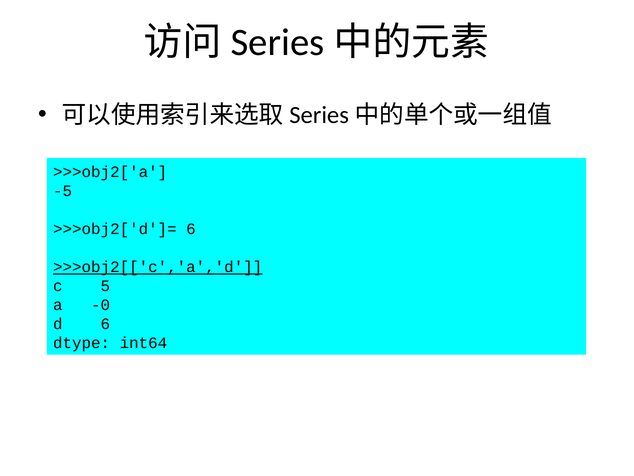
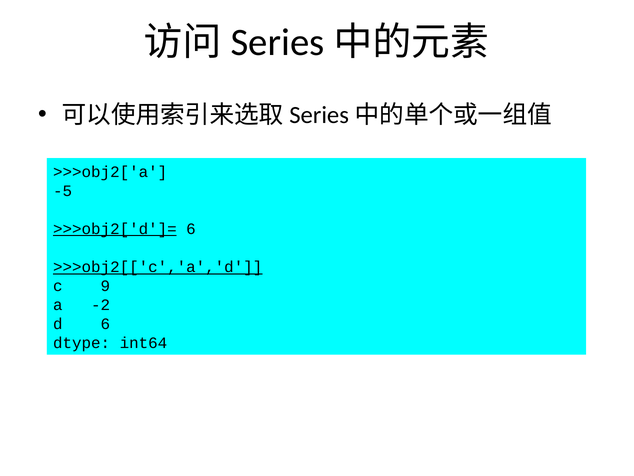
>>>obj2['d']= underline: none -> present
5: 5 -> 9
-0: -0 -> -2
